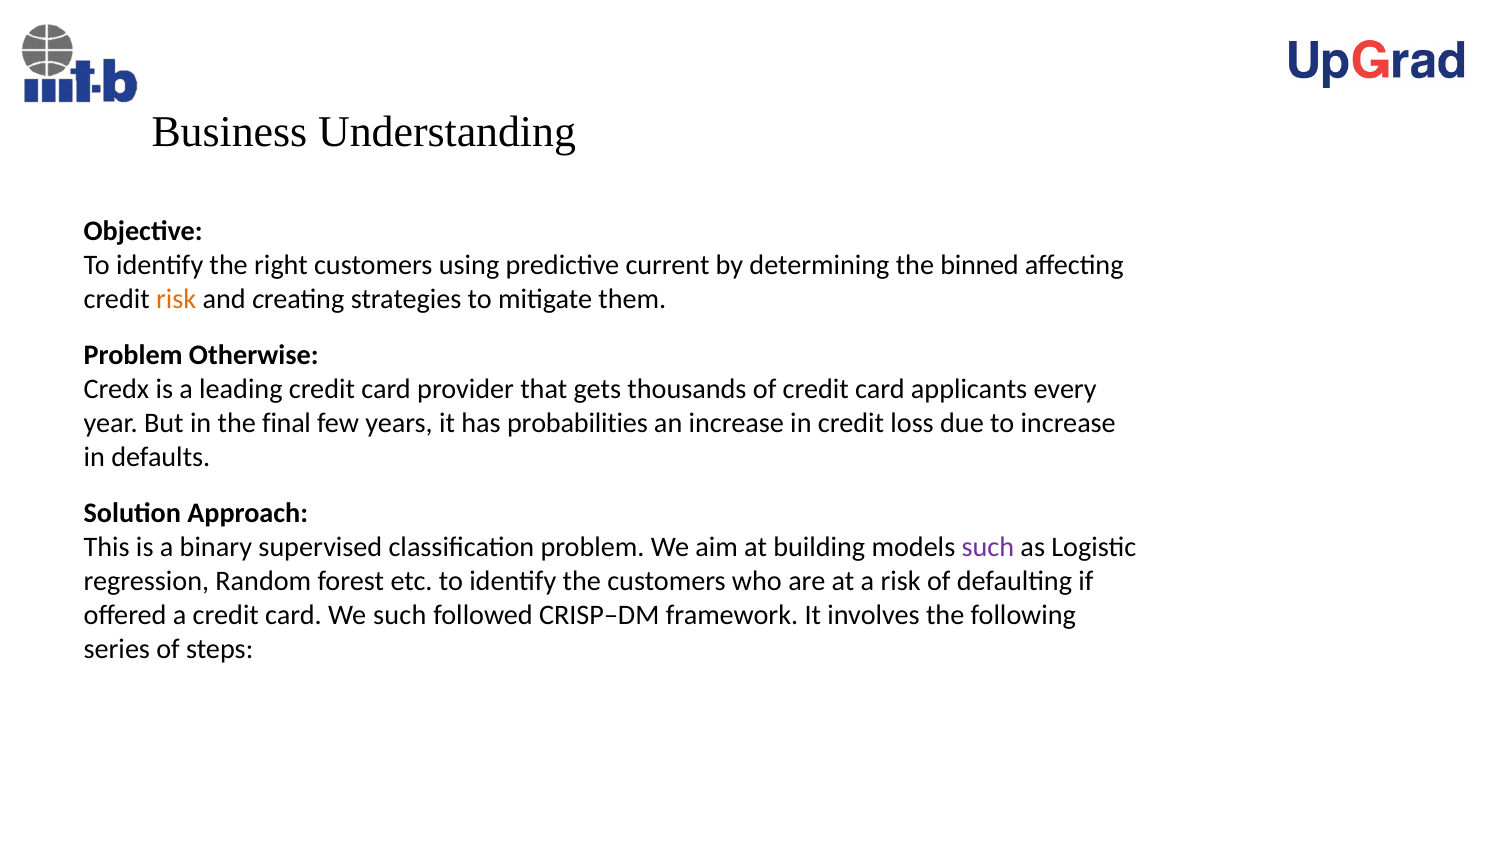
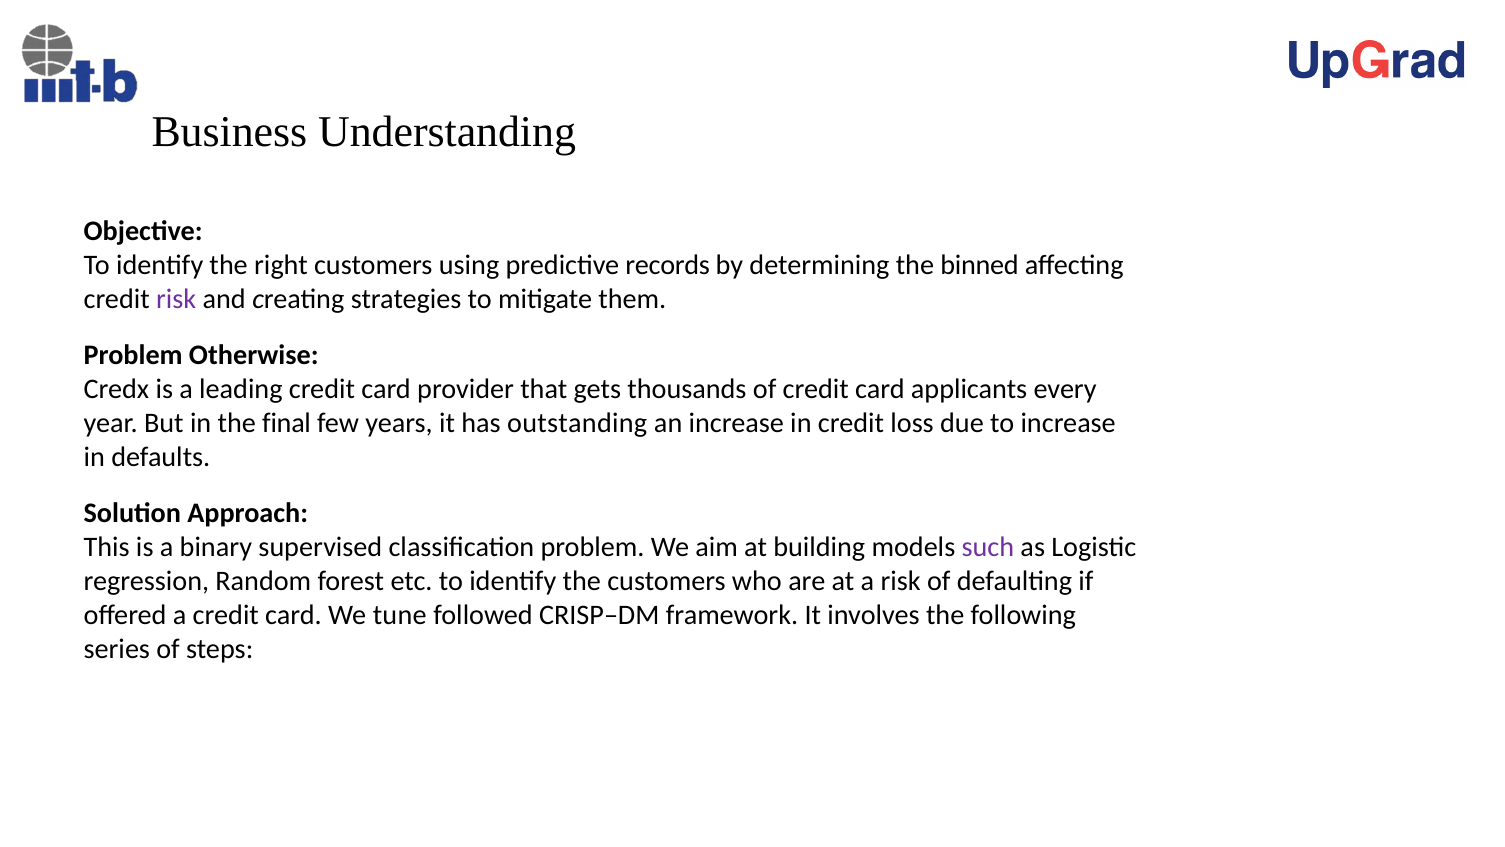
current: current -> records
risk at (176, 299) colour: orange -> purple
probabilities: probabilities -> outstanding
We such: such -> tune
